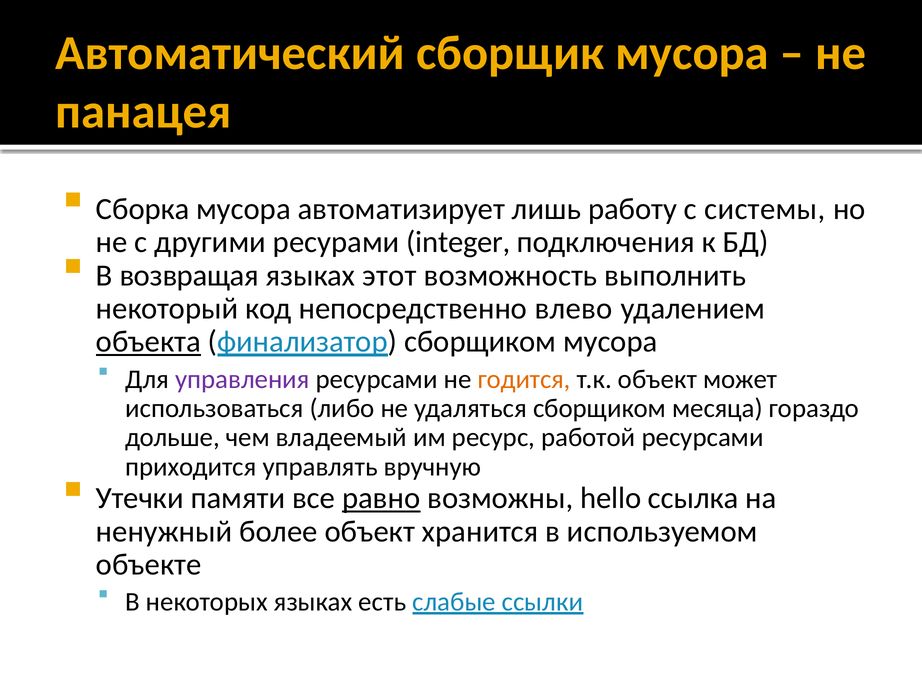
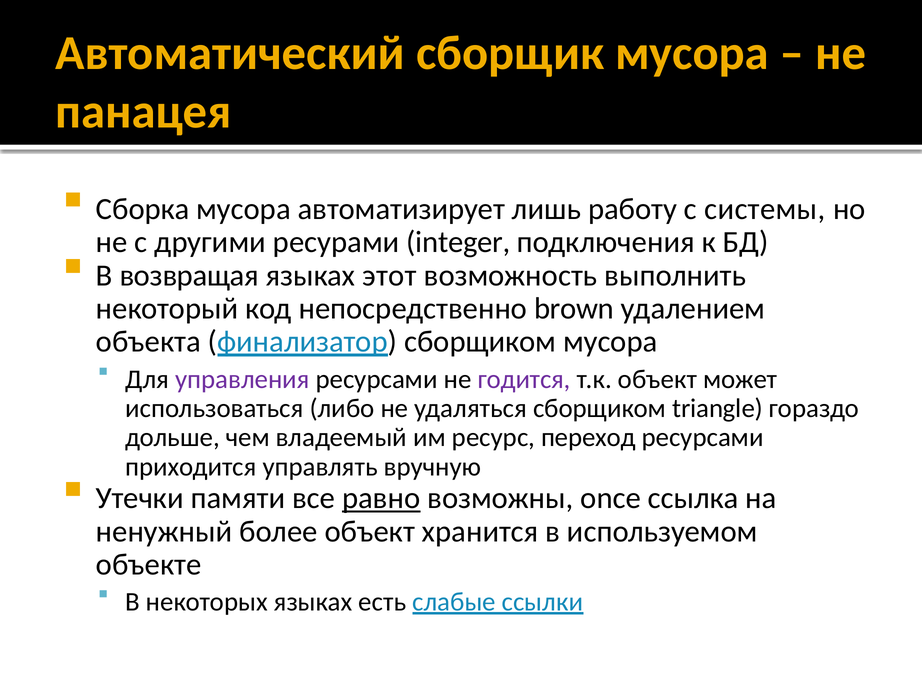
влево: влево -> brown
объекта underline: present -> none
годится colour: orange -> purple
месяца: месяца -> triangle
работой: работой -> переход
hello: hello -> once
